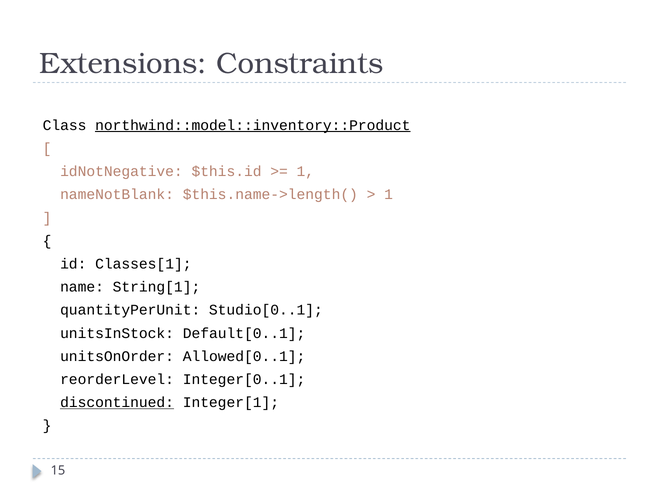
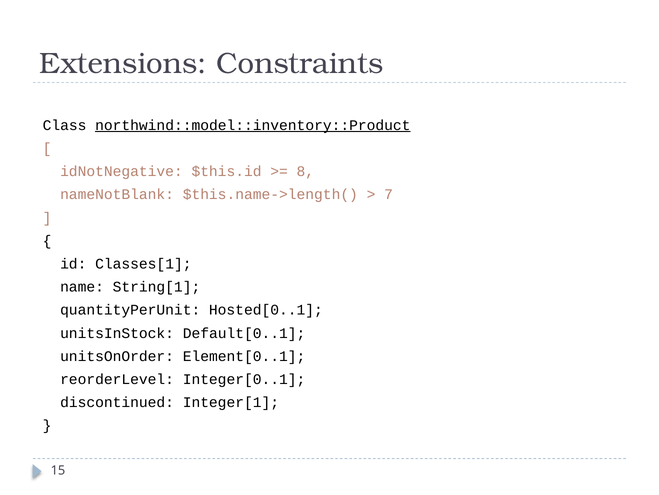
1 at (305, 171): 1 -> 8
1 at (389, 194): 1 -> 7
Studio[0..1: Studio[0..1 -> Hosted[0..1
Allowed[0..1: Allowed[0..1 -> Element[0..1
discontinued underline: present -> none
